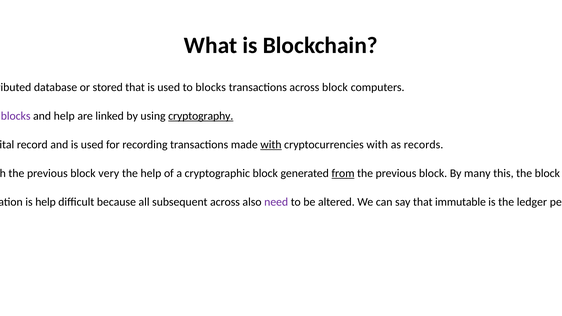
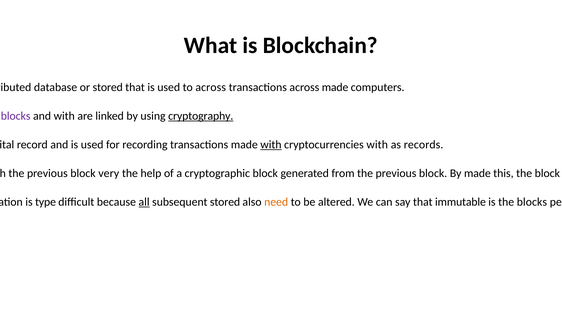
to blocks: blocks -> across
across block: block -> made
and help: help -> with
from underline: present -> none
By many: many -> made
is help: help -> type
all underline: none -> present
subsequent across: across -> stored
need colour: purple -> orange
the ledger: ledger -> blocks
